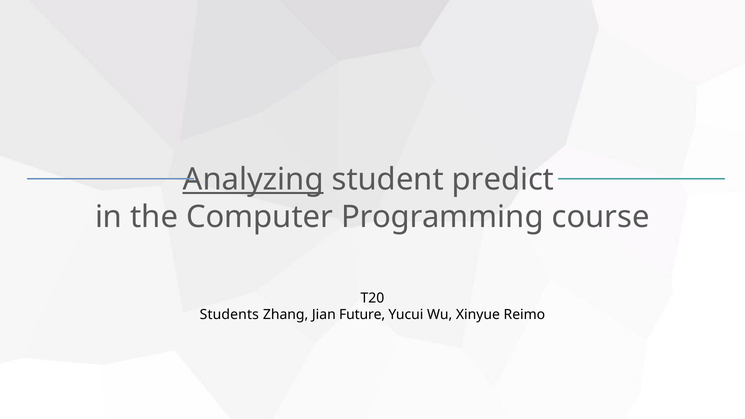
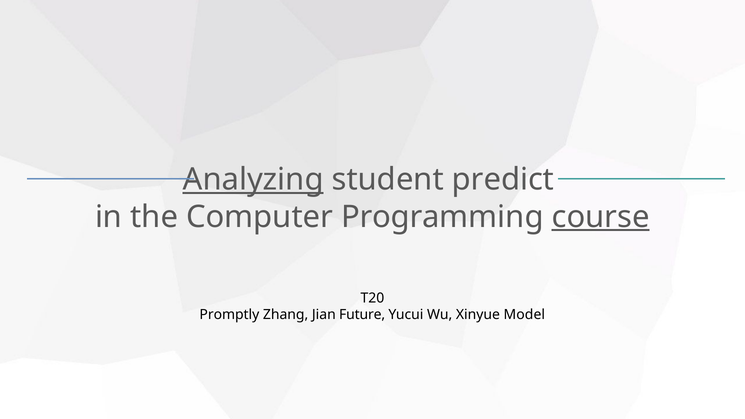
course underline: none -> present
Students: Students -> Promptly
Reimo: Reimo -> Model
